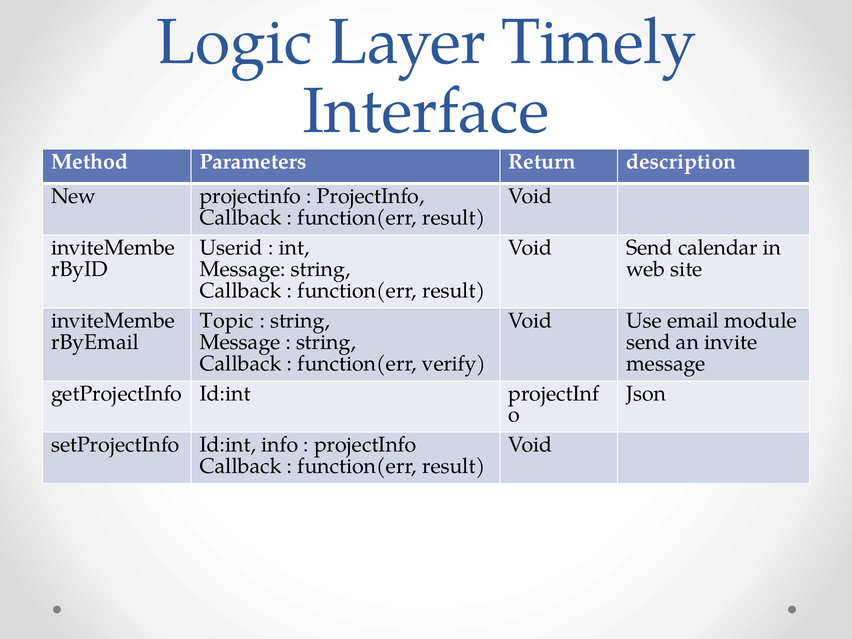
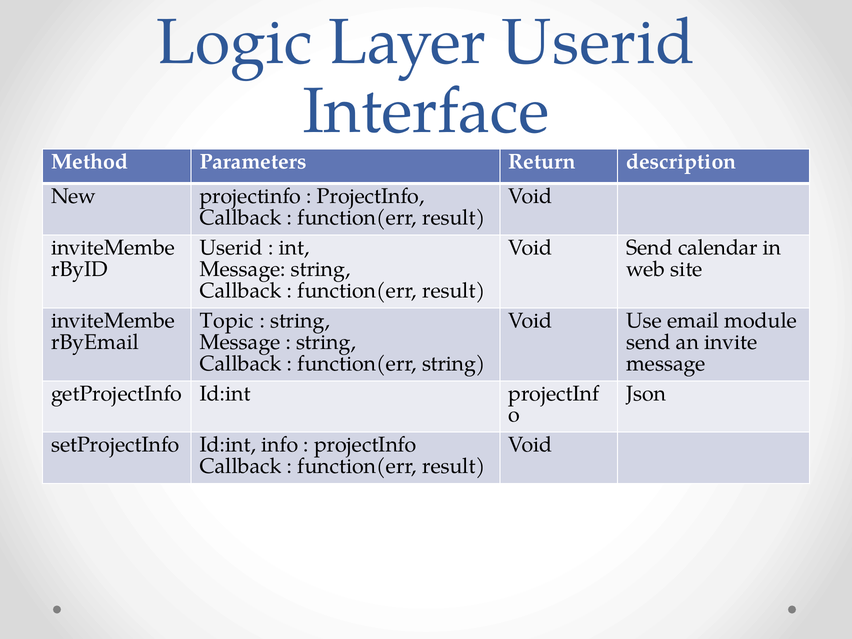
Layer Timely: Timely -> Userid
function(err verify: verify -> string
